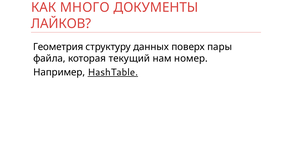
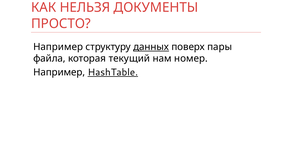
МНОГО: МНОГО -> НЕЛЬЗЯ
ЛАЙКОВ: ЛАЙКОВ -> ПРОСТО
Геометрия at (58, 47): Геометрия -> Например
данных underline: none -> present
